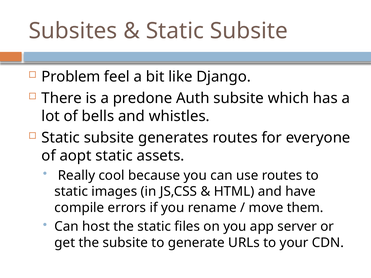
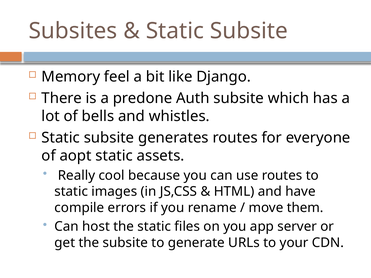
Problem: Problem -> Memory
